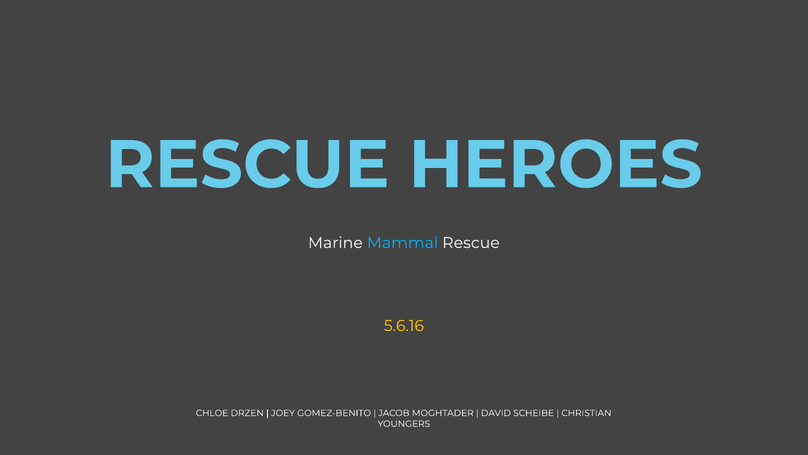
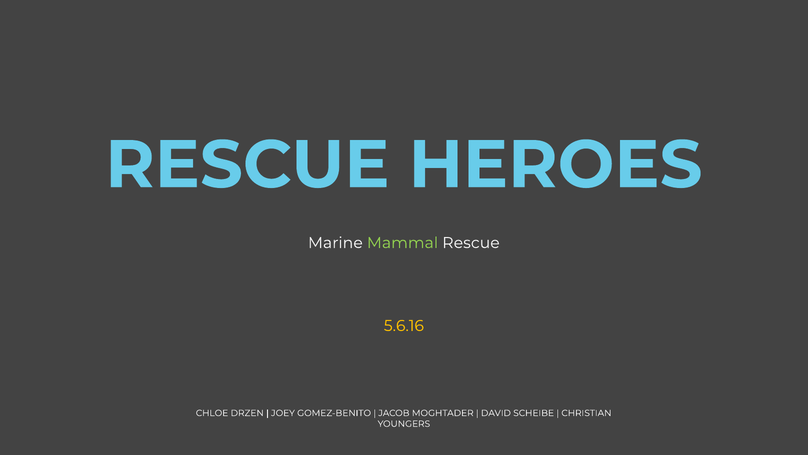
Mammal colour: light blue -> light green
